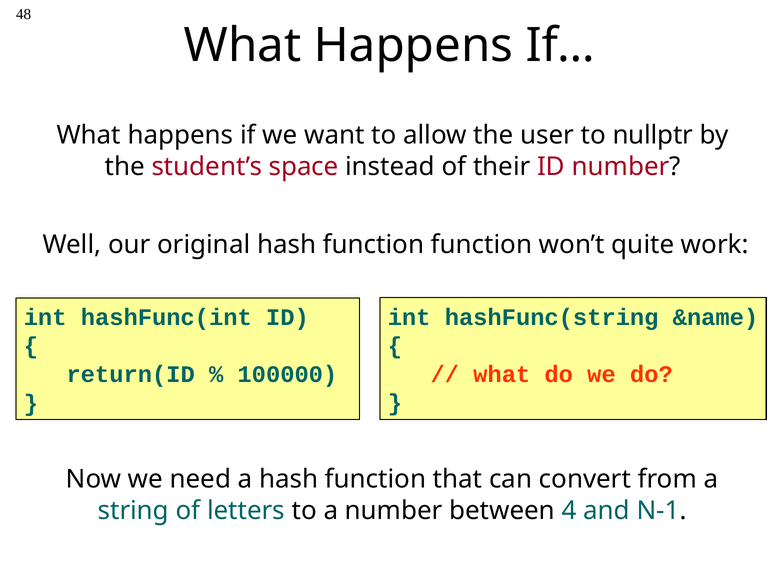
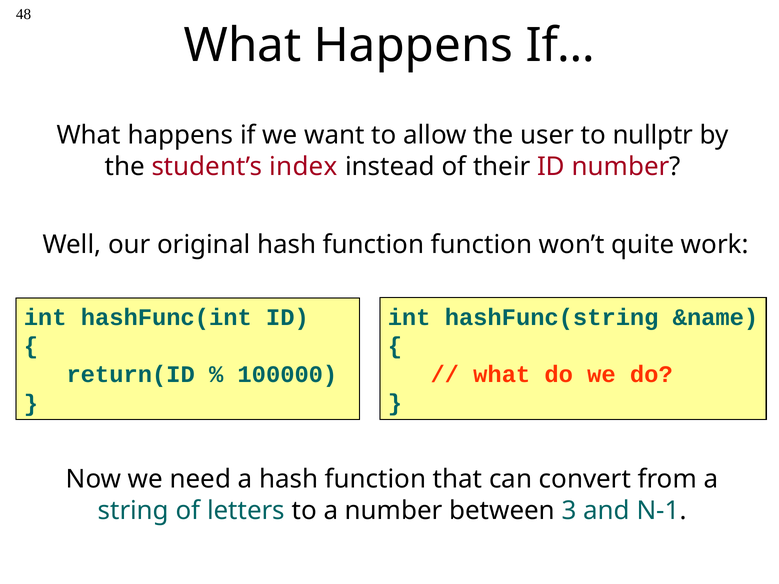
space: space -> index
4: 4 -> 3
